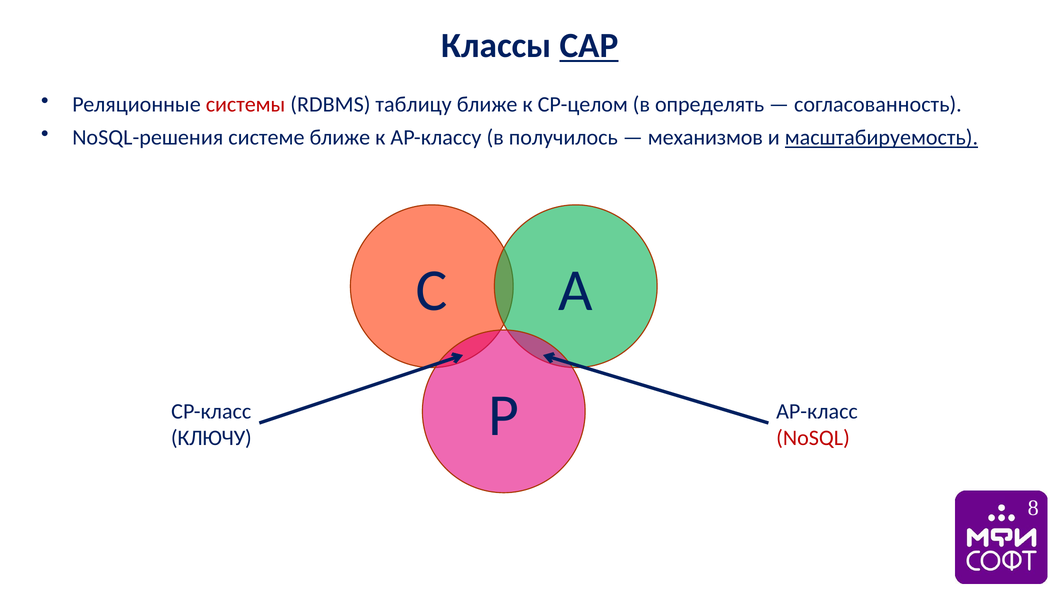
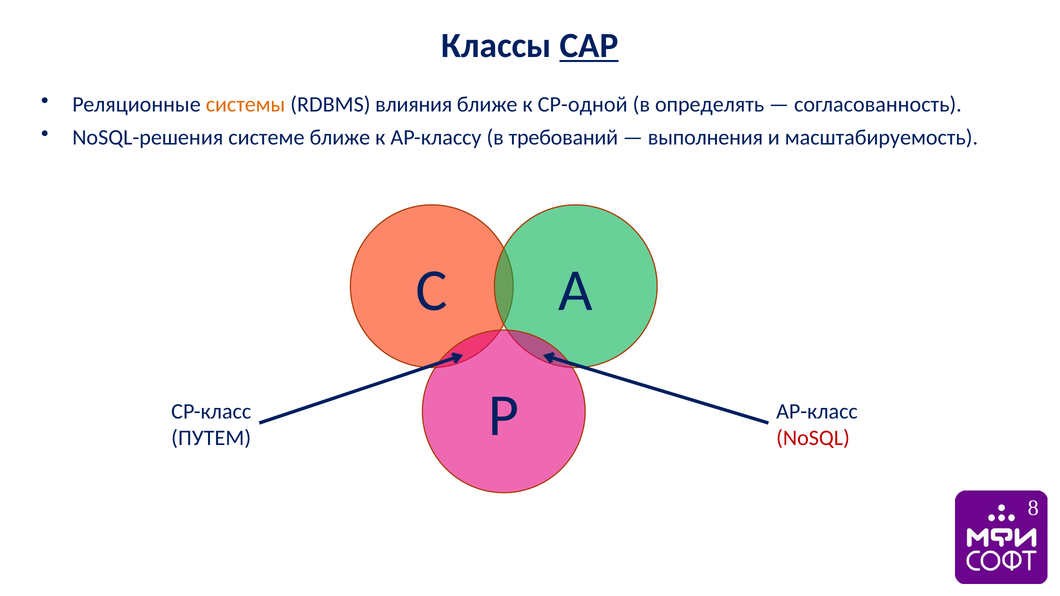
системы colour: red -> orange
таблицу: таблицу -> влияния
CP-целом: CP-целом -> CP-одной
получилось: получилось -> требований
механизмов: механизмов -> выполнения
масштабируемость underline: present -> none
КЛЮЧУ: КЛЮЧУ -> ПУТЕМ
